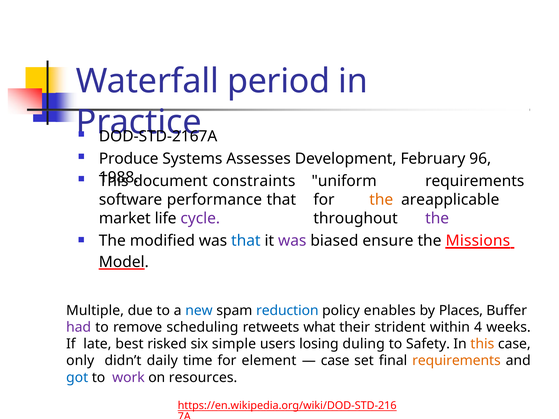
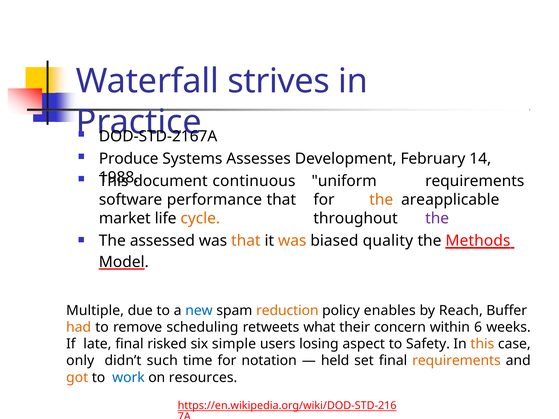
period: period -> strives
96: 96 -> 14
constraints: constraints -> continuous
cycle colour: purple -> orange
modified: modified -> assessed
that at (246, 241) colour: blue -> orange
was at (292, 241) colour: purple -> orange
ensure: ensure -> quality
Missions: Missions -> Methods
reduction colour: blue -> orange
Places: Places -> Reach
had colour: purple -> orange
strident: strident -> concern
4: 4 -> 6
late best: best -> final
duling: duling -> aspect
daily: daily -> such
element: element -> notation
case at (335, 361): case -> held
got colour: blue -> orange
work colour: purple -> blue
